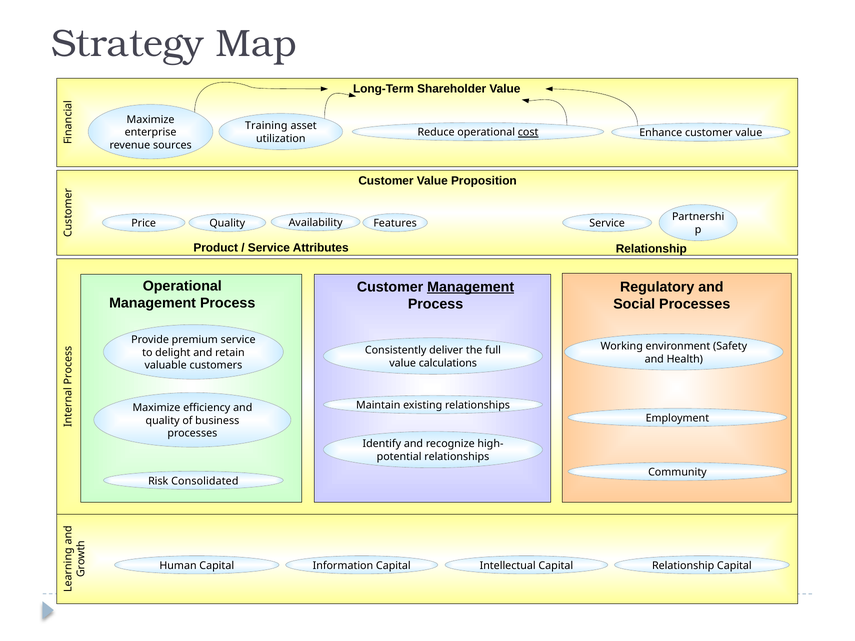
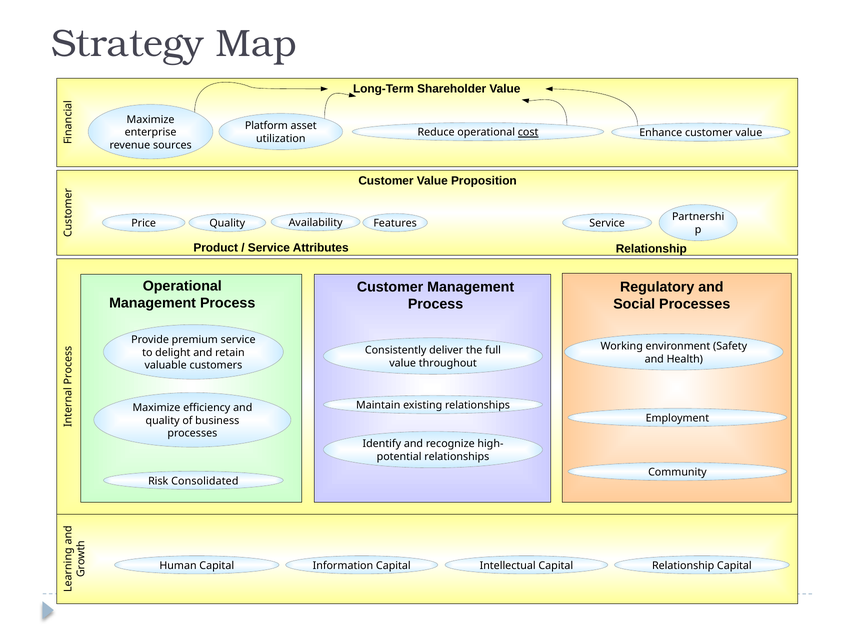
Training: Training -> Platform
Management at (471, 287) underline: present -> none
calculations: calculations -> throughout
